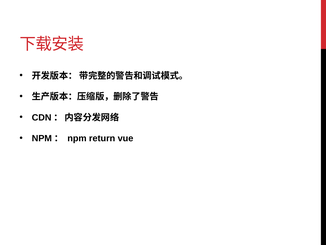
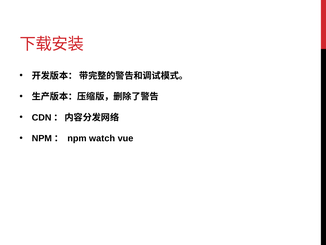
return: return -> watch
